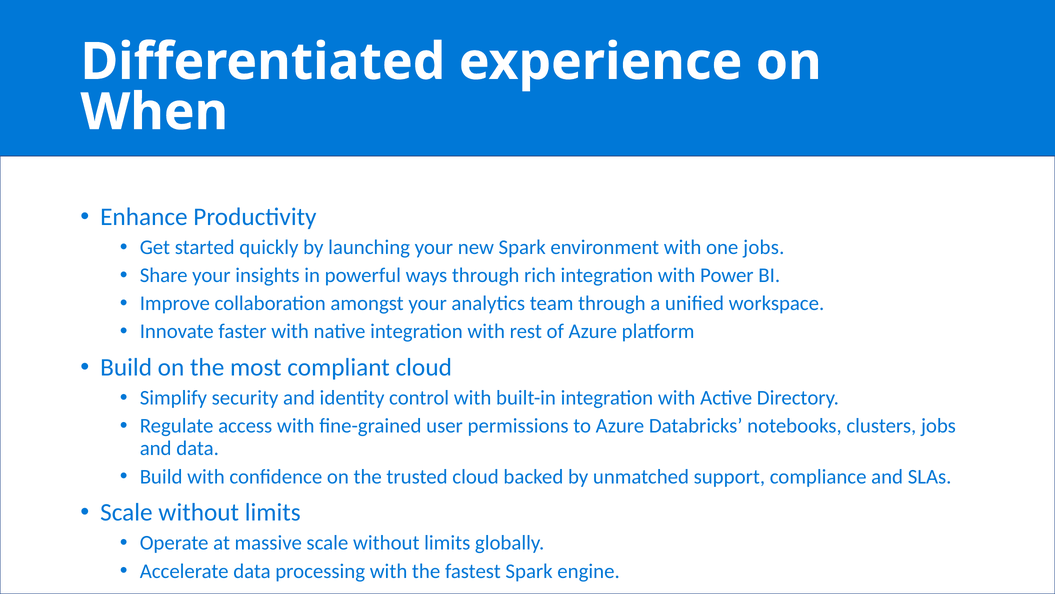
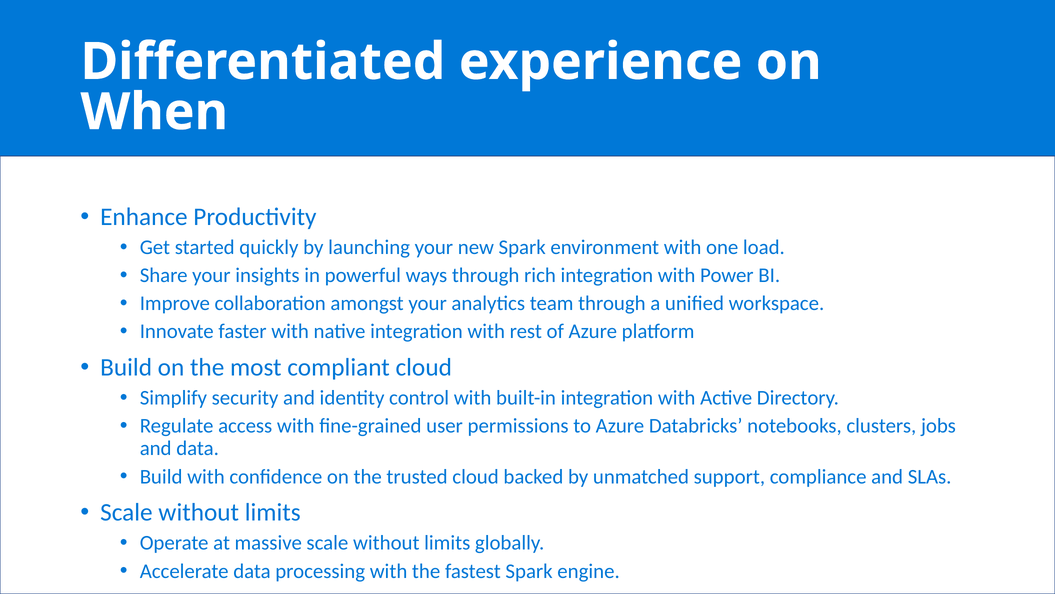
one jobs: jobs -> load
